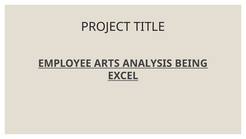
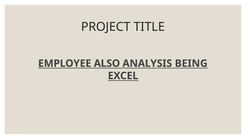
ARTS: ARTS -> ALSO
